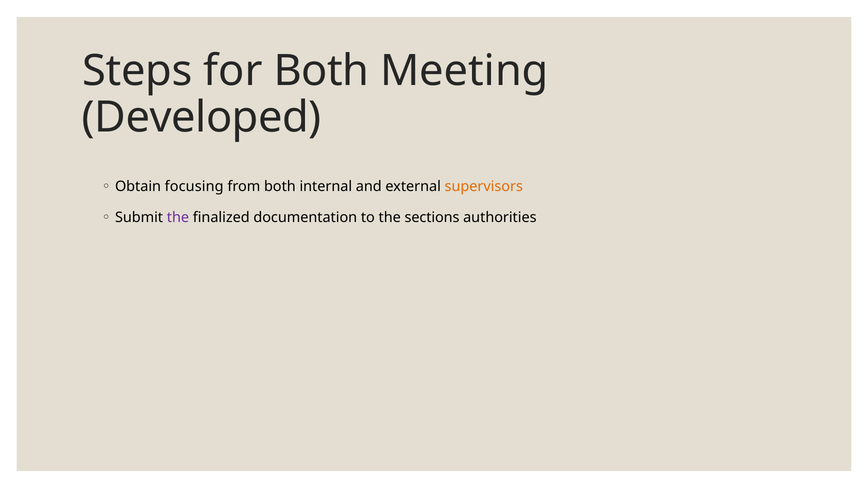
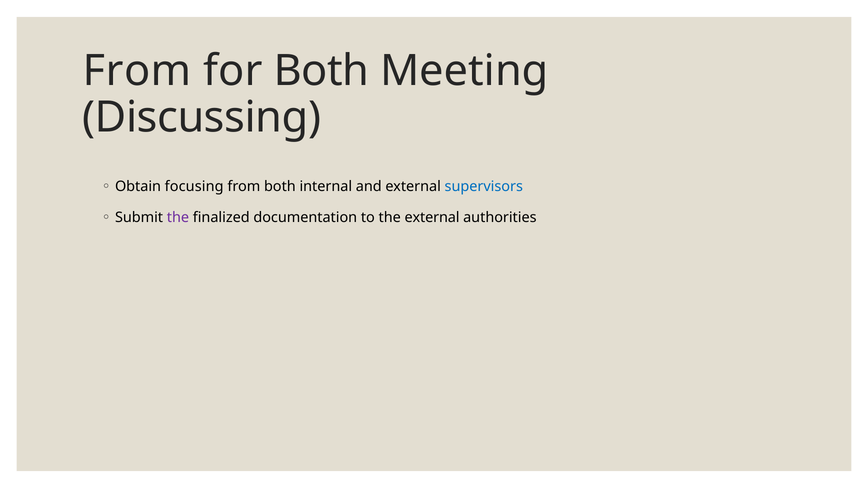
Steps at (137, 71): Steps -> From
Developed: Developed -> Discussing
supervisors colour: orange -> blue
the sections: sections -> external
